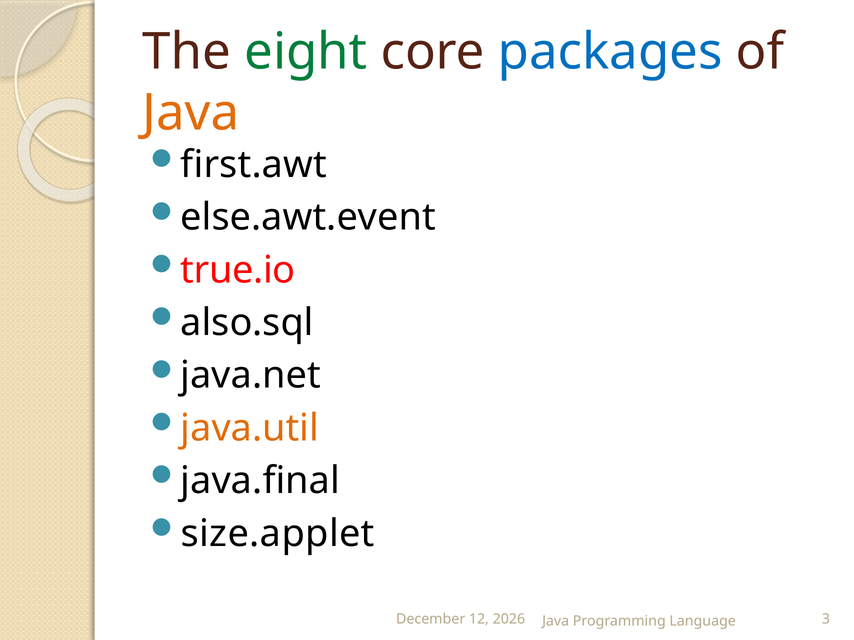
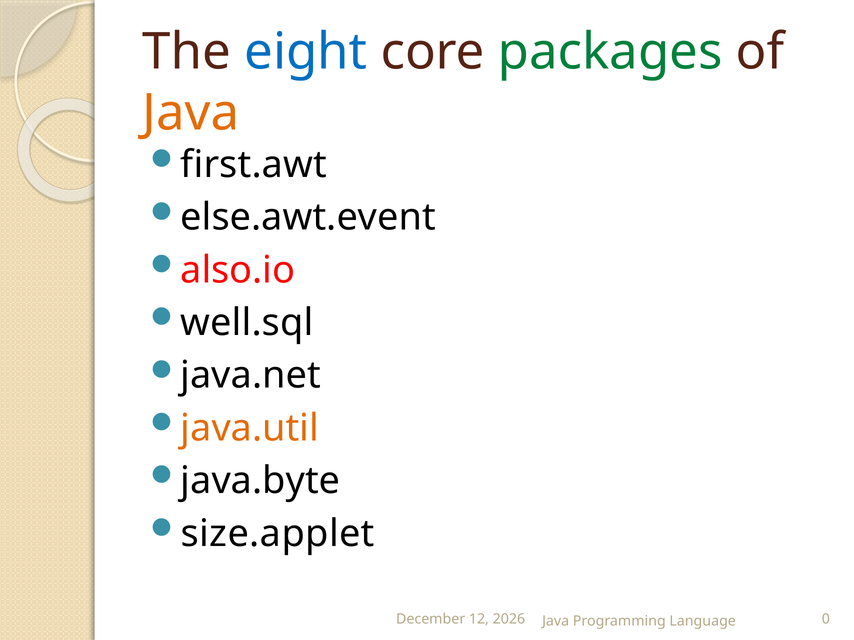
eight colour: green -> blue
packages colour: blue -> green
true.io: true.io -> also.io
also.sql: also.sql -> well.sql
java.final: java.final -> java.byte
3: 3 -> 0
